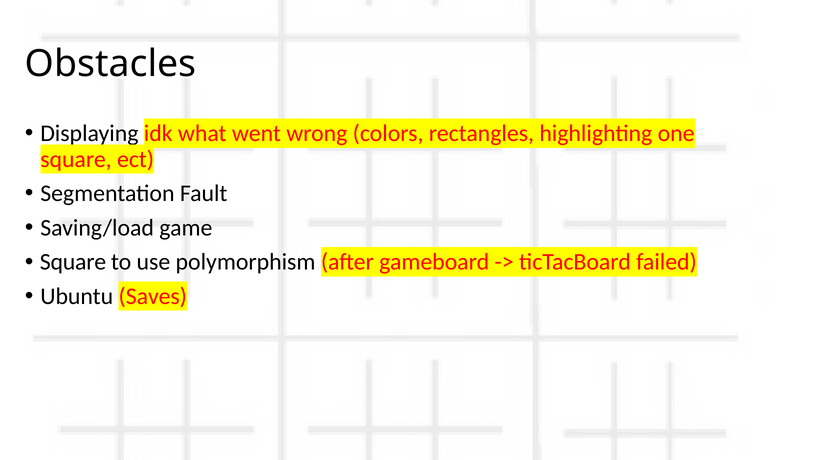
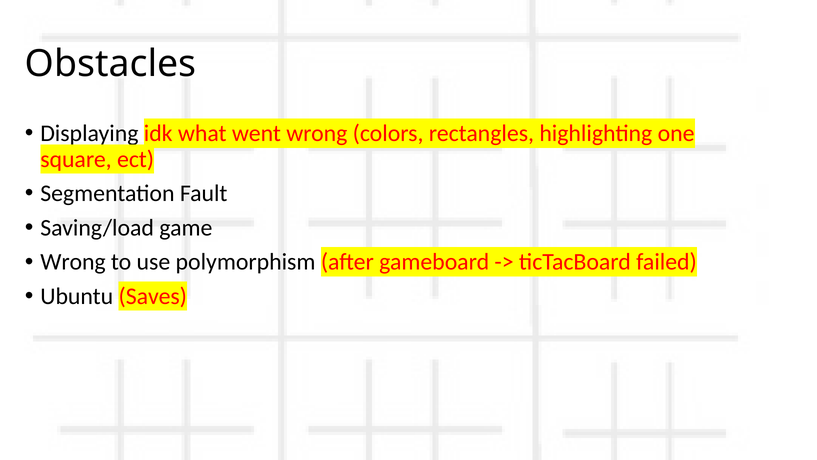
Square at (73, 262): Square -> Wrong
